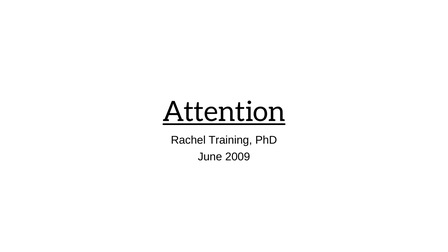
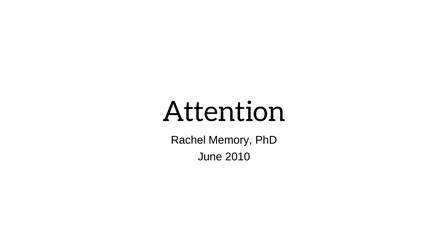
Attention underline: present -> none
Training: Training -> Memory
2009: 2009 -> 2010
